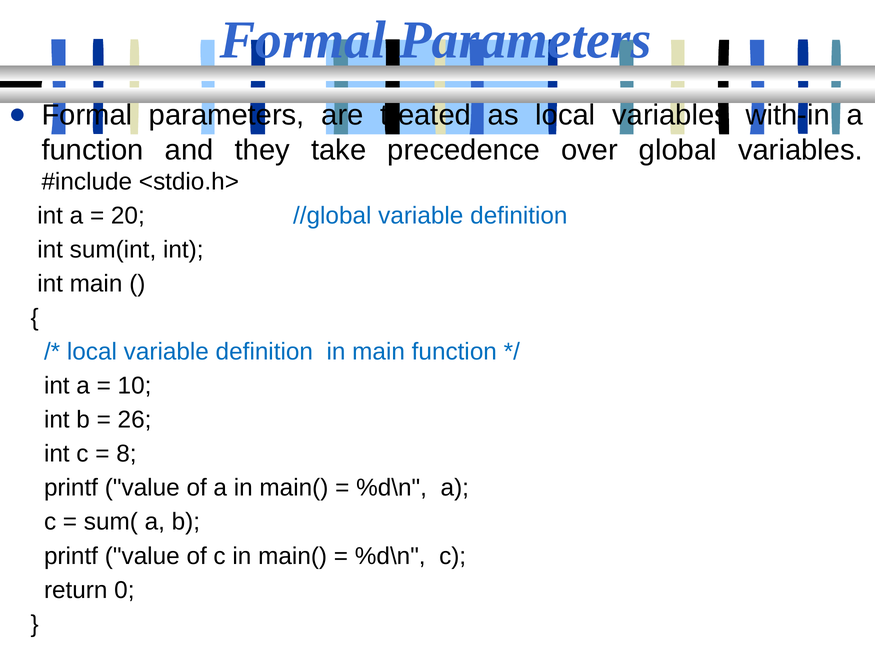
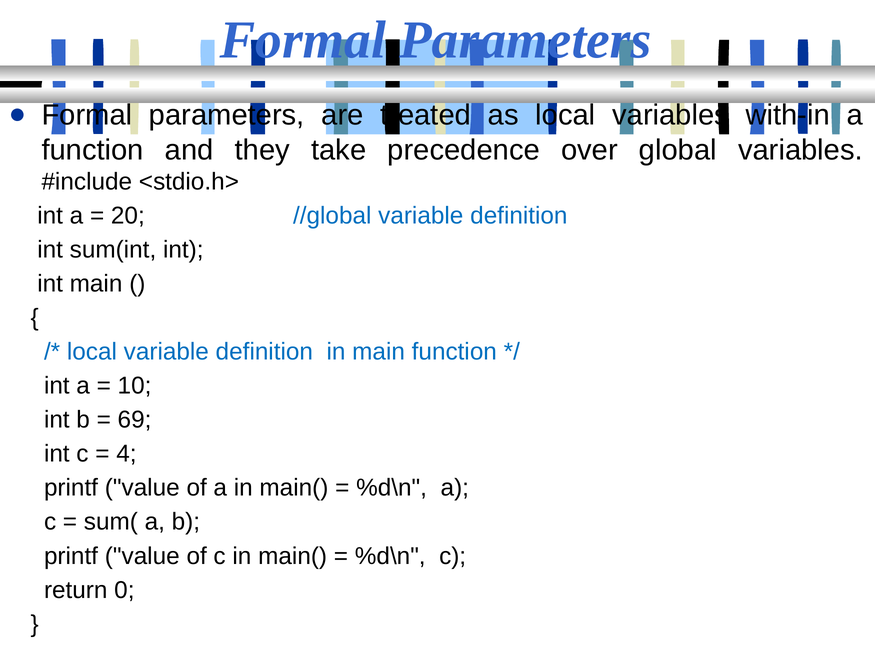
26: 26 -> 69
8: 8 -> 4
